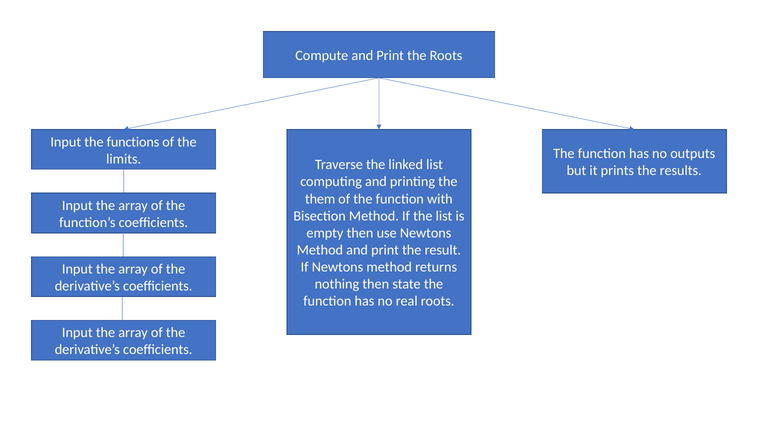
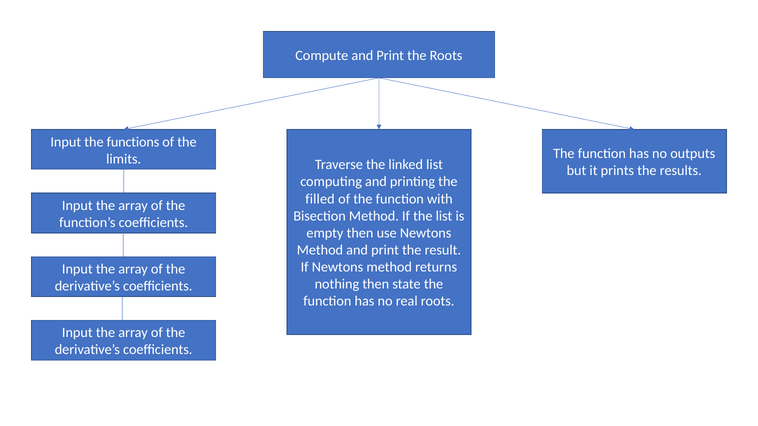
them: them -> filled
